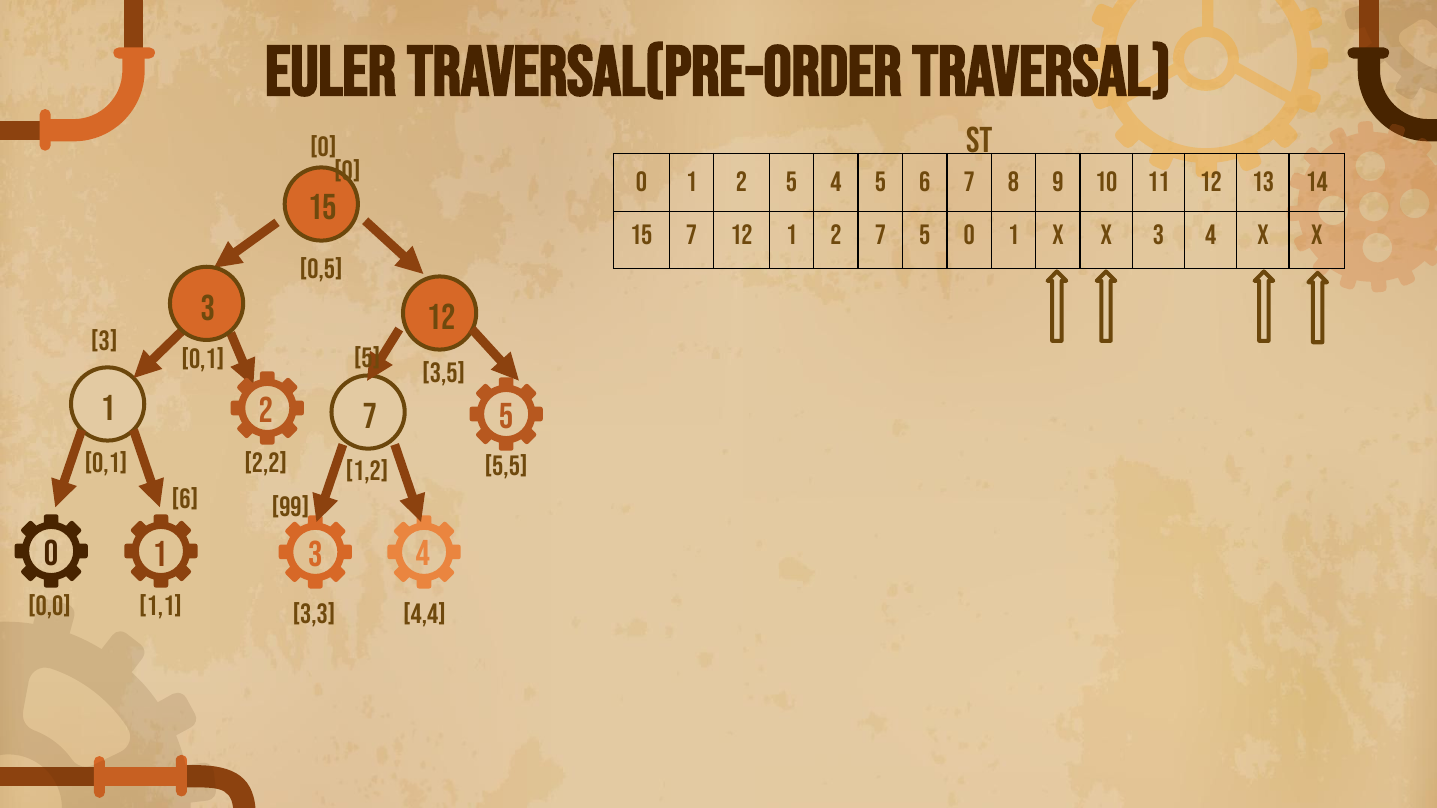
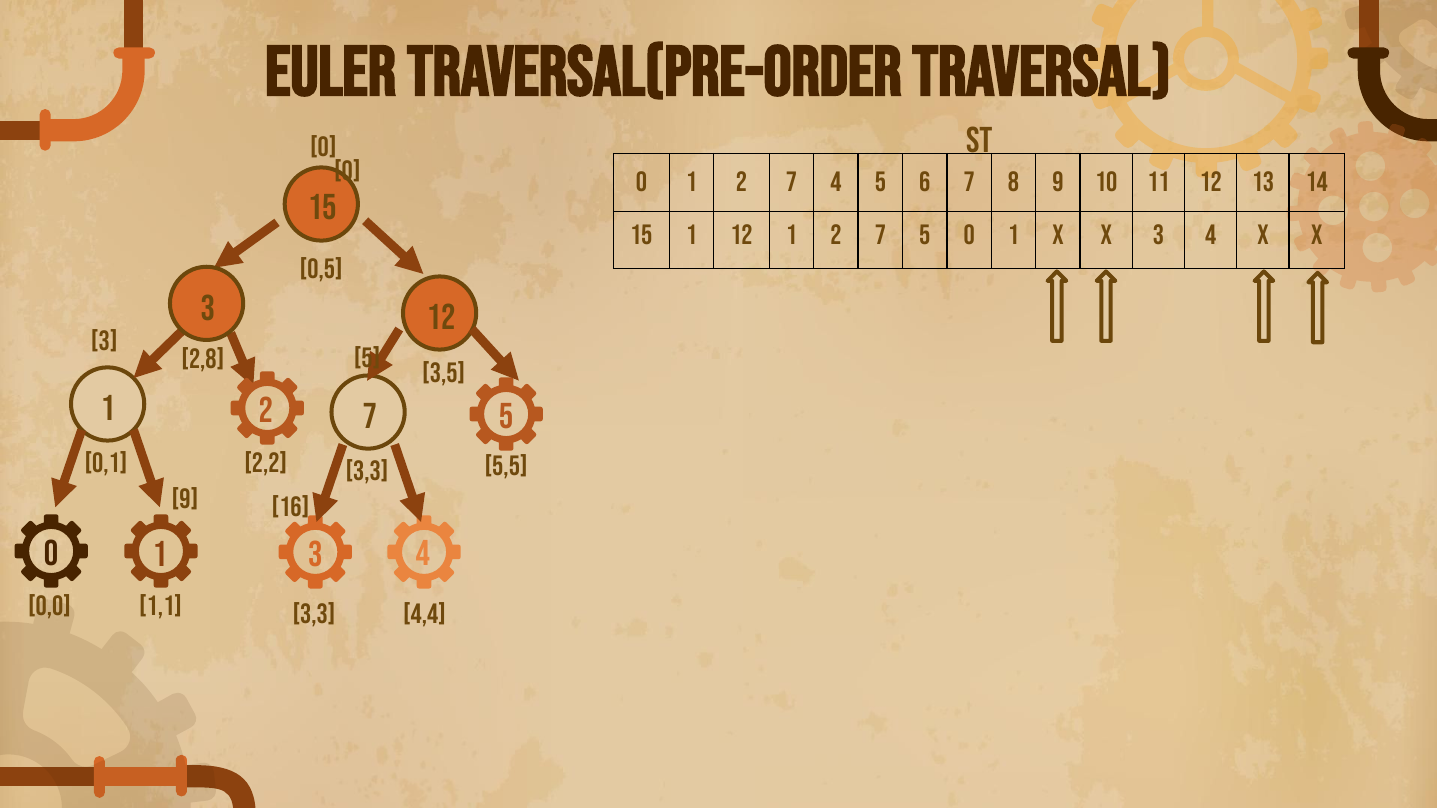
0 1 2 5: 5 -> 7
15 7: 7 -> 1
0,1 at (203, 360): 0,1 -> 2,8
1,2 at (367, 471): 1,2 -> 3,3
6 at (185, 500): 6 -> 9
99: 99 -> 16
